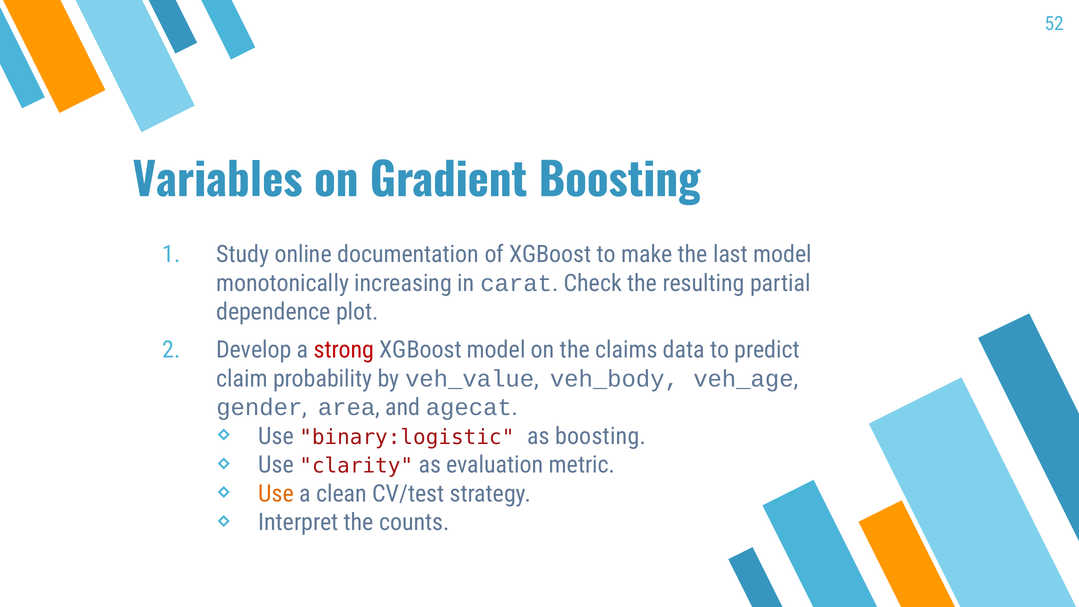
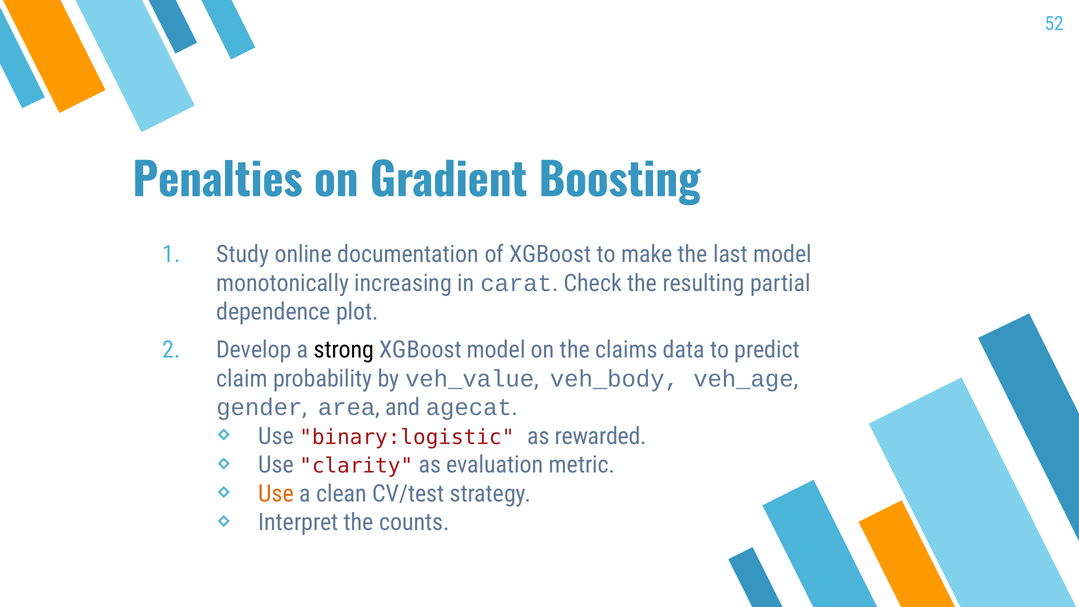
Variables: Variables -> Penalties
strong colour: red -> black
as boosting: boosting -> rewarded
